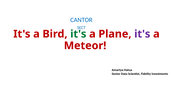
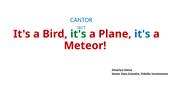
it's at (142, 34) colour: purple -> blue
